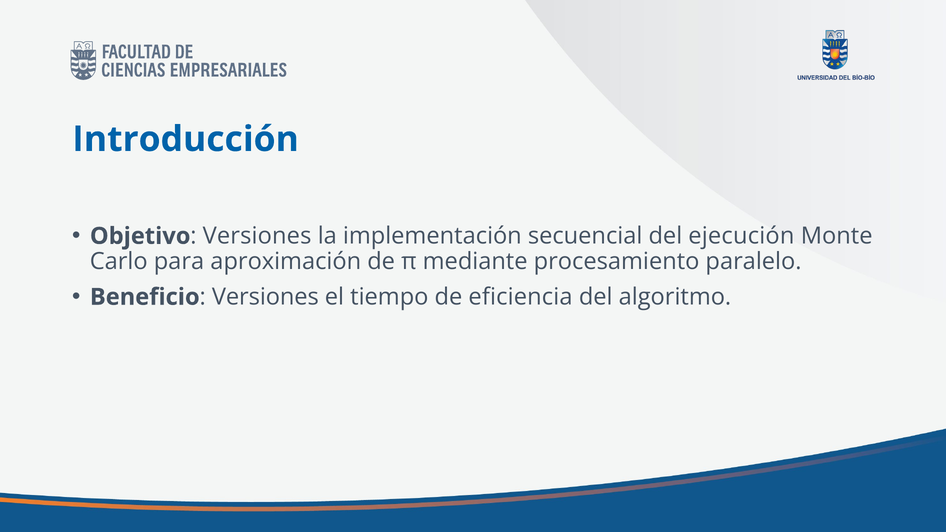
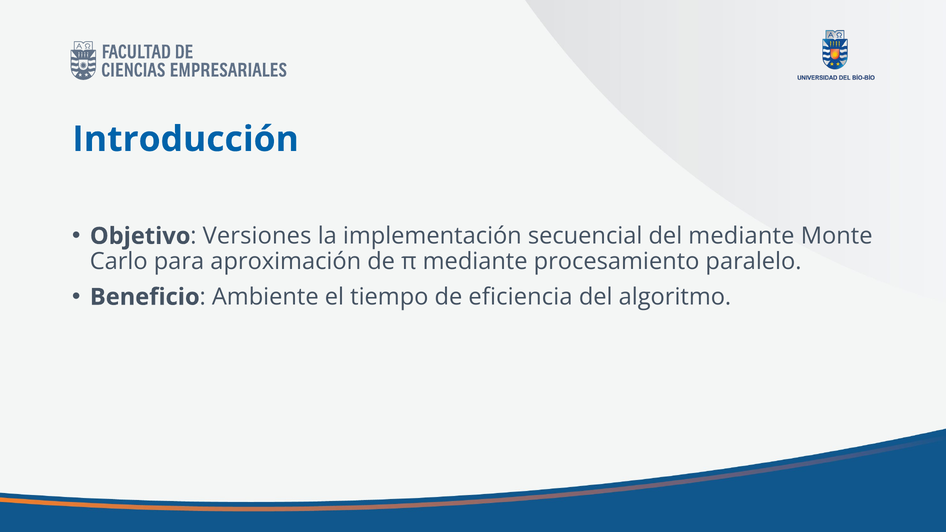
del ejecución: ejecución -> mediante
Beneficio Versiones: Versiones -> Ambiente
